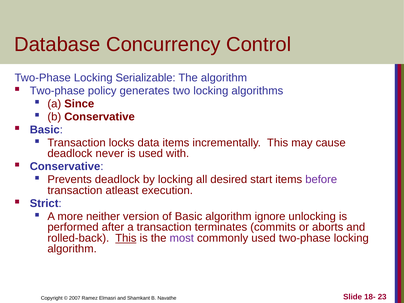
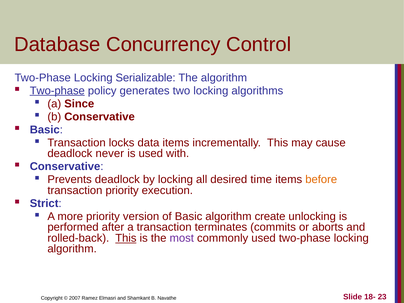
Two-phase at (57, 91) underline: none -> present
start: start -> time
before colour: purple -> orange
transaction atleast: atleast -> priority
more neither: neither -> priority
ignore: ignore -> create
